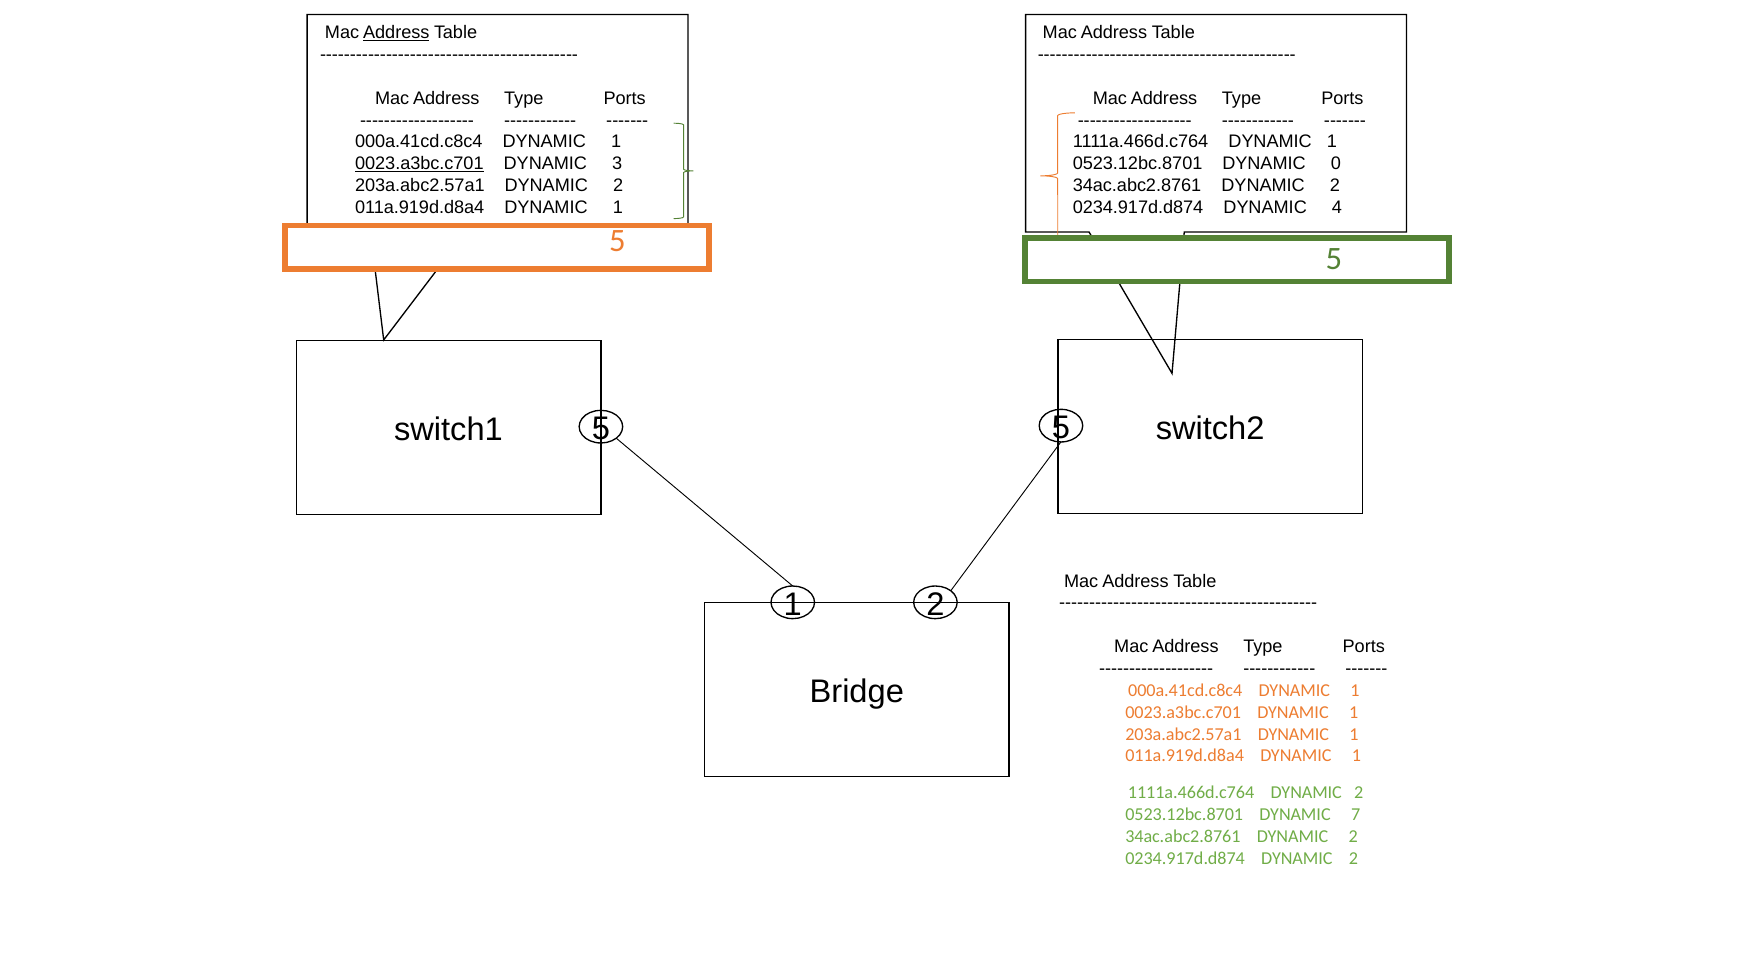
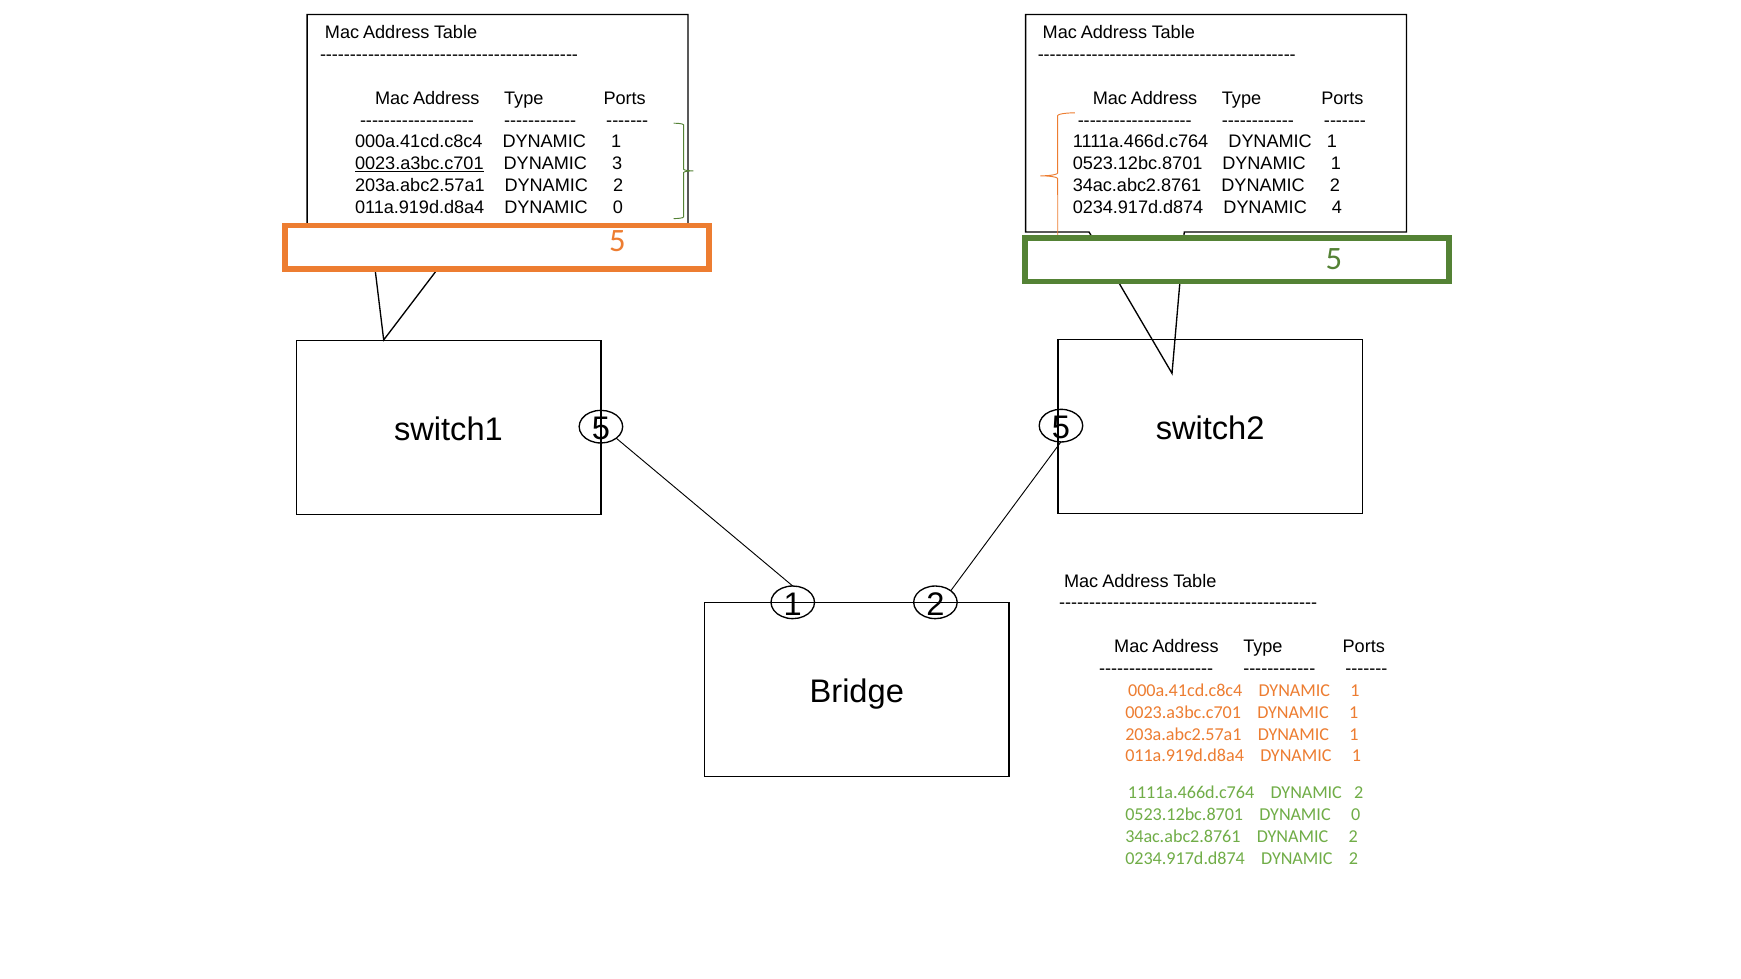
Address at (396, 33) underline: present -> none
0523.12bc.8701 DYNAMIC 0: 0 -> 1
1 at (618, 207): 1 -> 0
0523.12bc.8701 DYNAMIC 7: 7 -> 0
